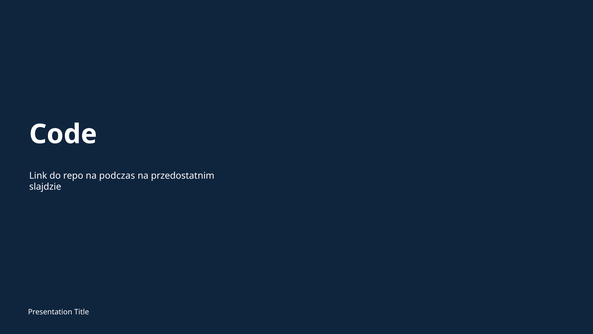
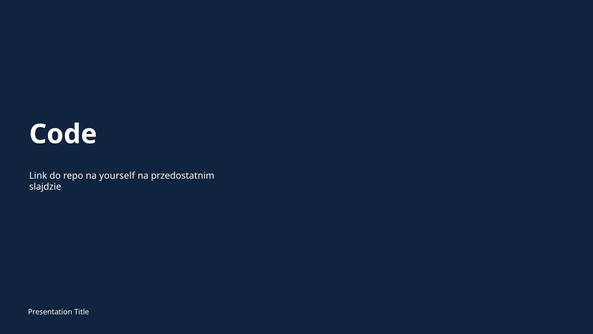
podczas: podczas -> yourself
